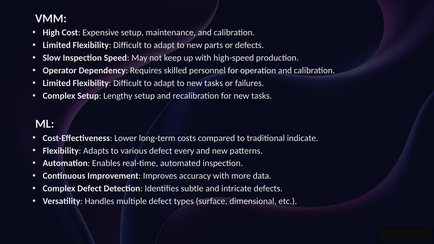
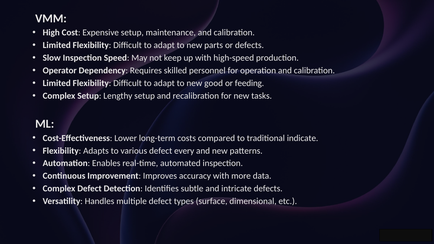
to new tasks: tasks -> good
failures: failures -> feeding
